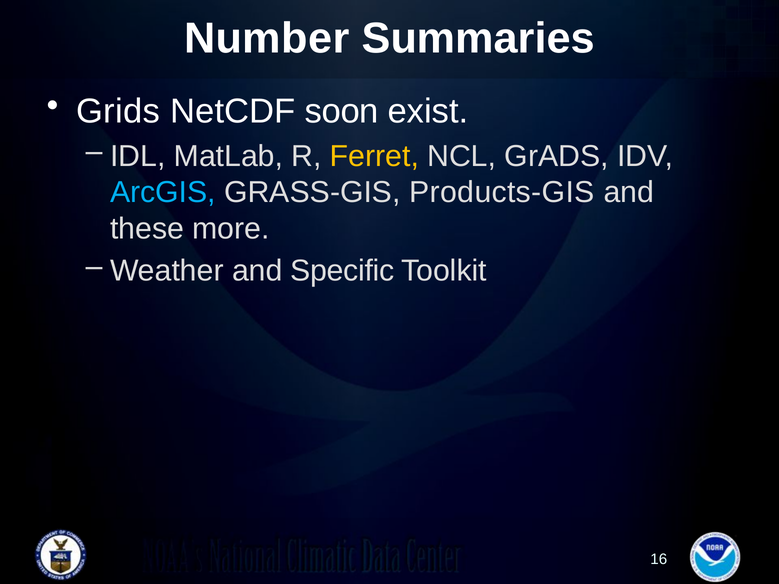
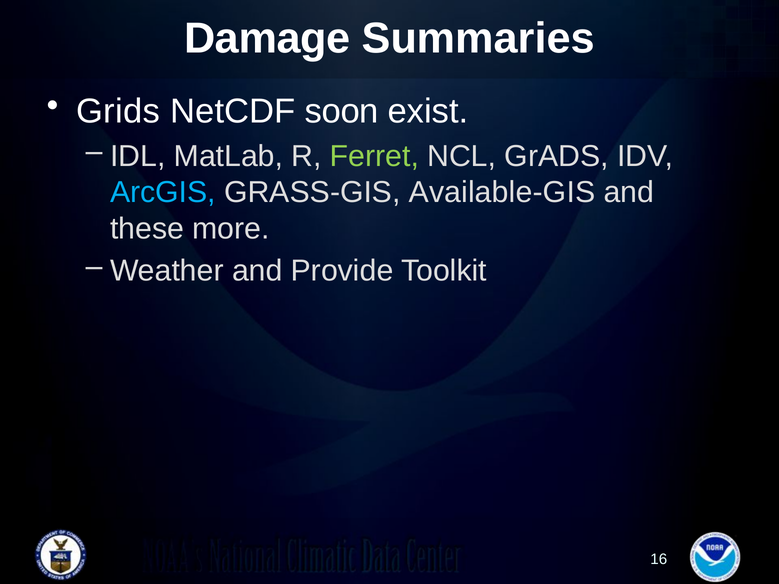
Number: Number -> Damage
Ferret colour: yellow -> light green
Products-GIS: Products-GIS -> Available-GIS
Specific: Specific -> Provide
